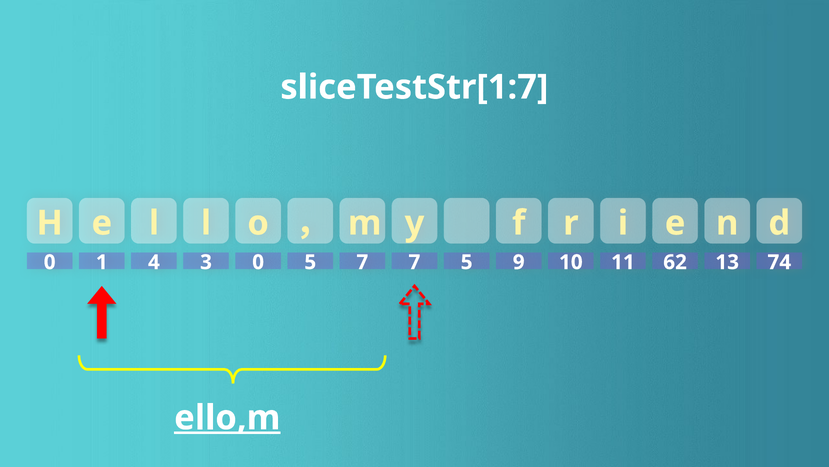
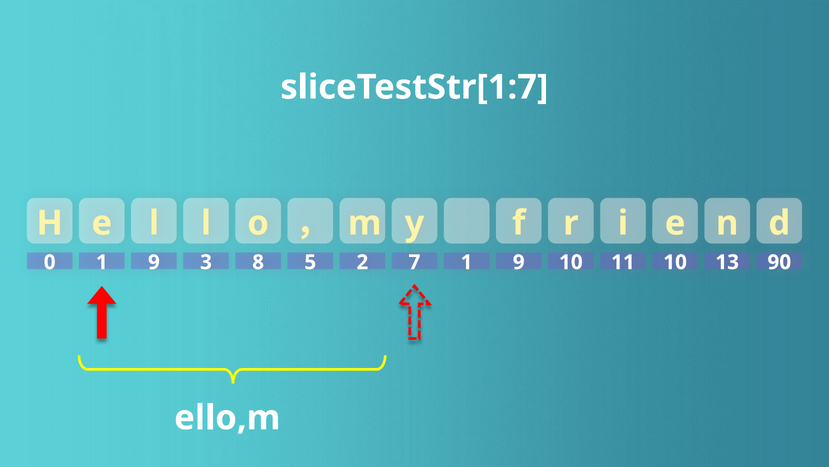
0 1 4: 4 -> 9
3 0: 0 -> 8
5 7: 7 -> 2
7 5: 5 -> 1
11 62: 62 -> 10
74: 74 -> 90
ello,m underline: present -> none
